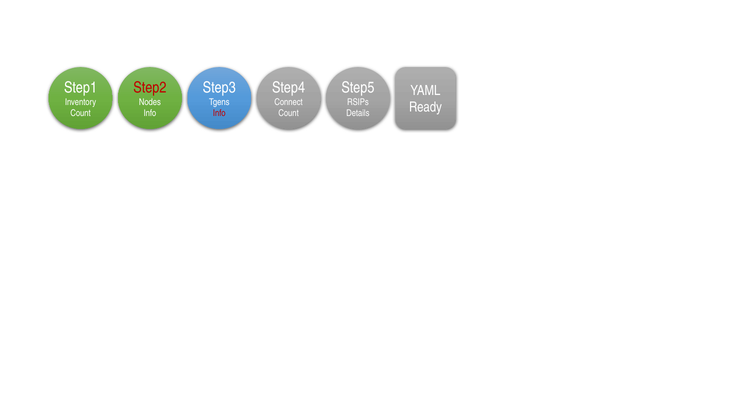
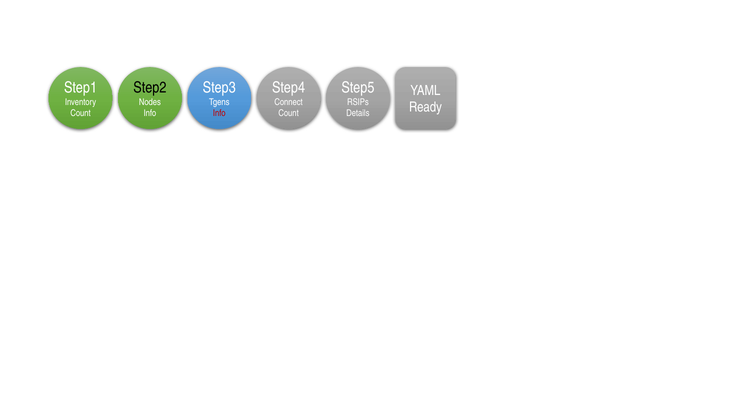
Step2 colour: red -> black
